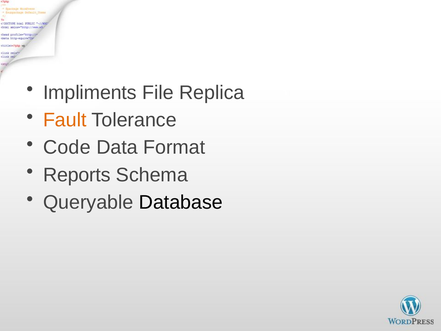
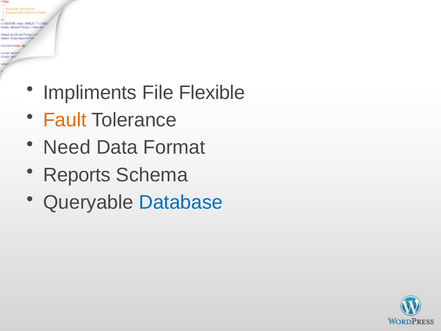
Replica: Replica -> Flexible
Code: Code -> Need
Database colour: black -> blue
